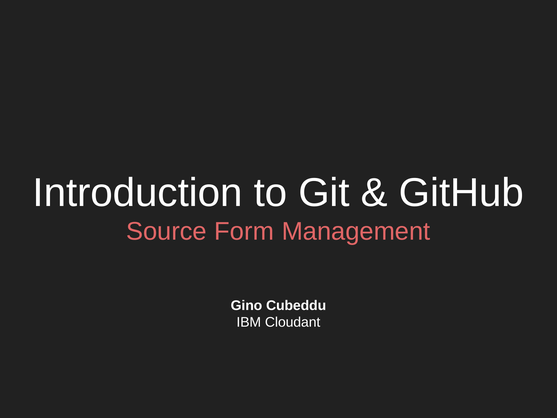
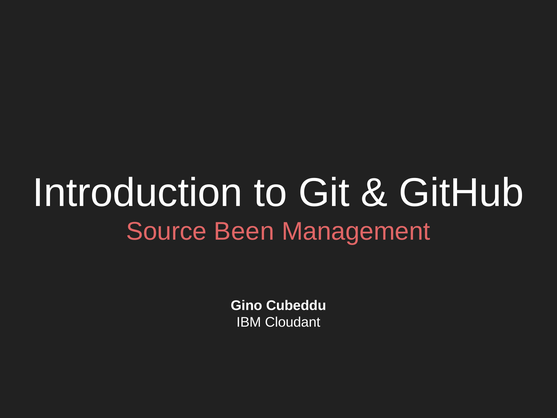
Form: Form -> Been
